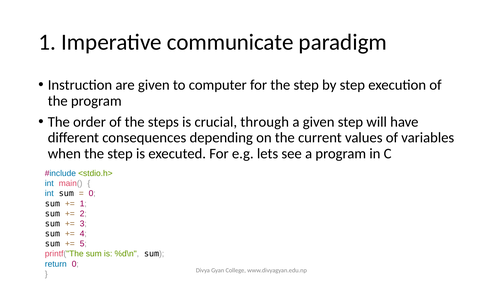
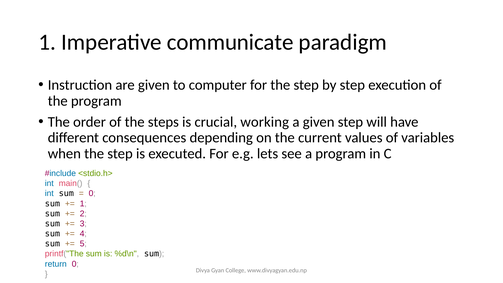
through: through -> working
